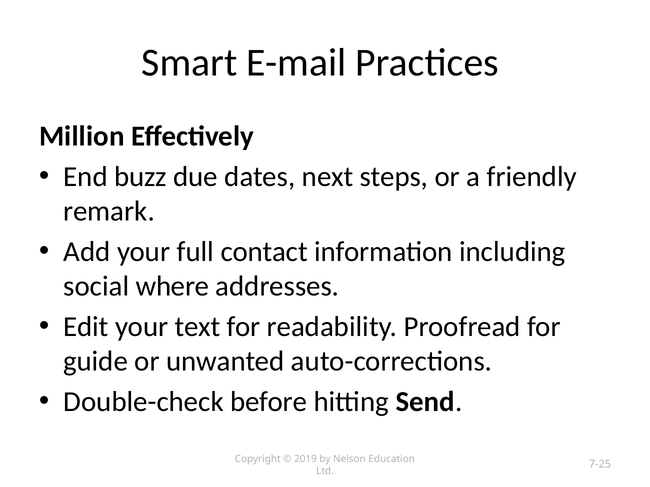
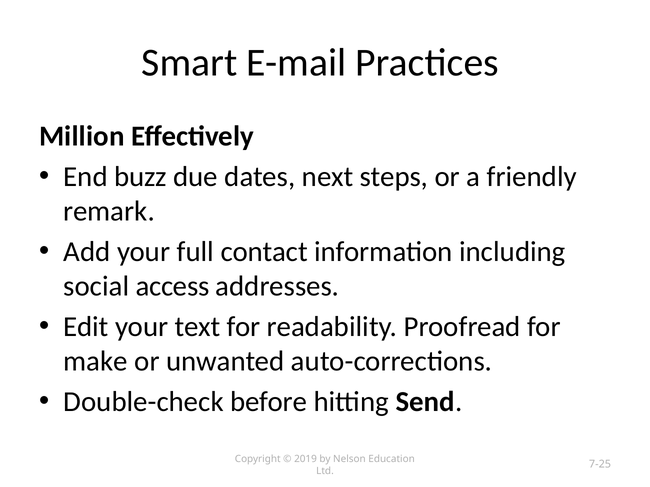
where: where -> access
guide: guide -> make
